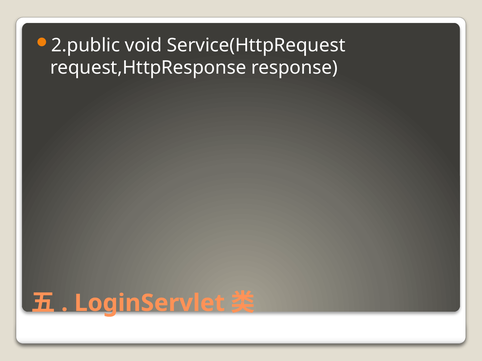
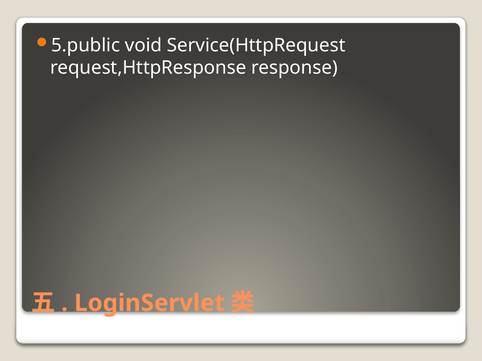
2.public: 2.public -> 5.public
